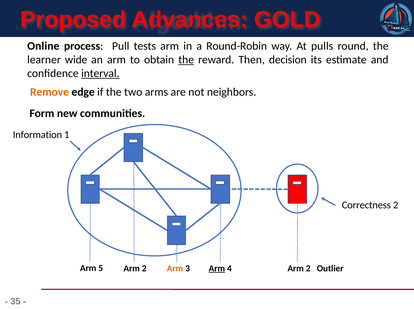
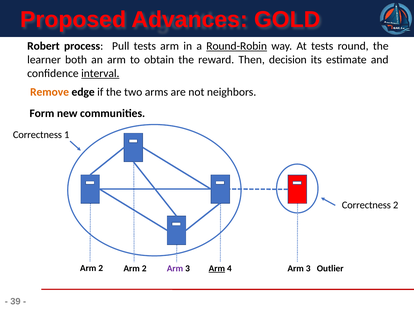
Online: Online -> Robert
Round-Robin underline: none -> present
At pulls: pulls -> tests
wide: wide -> both
the at (186, 60) underline: present -> none
Information at (37, 135): Information -> Correctness
5 at (101, 268): 5 -> 2
Arm at (175, 269) colour: orange -> purple
4 Arm 2: 2 -> 3
35: 35 -> 39
